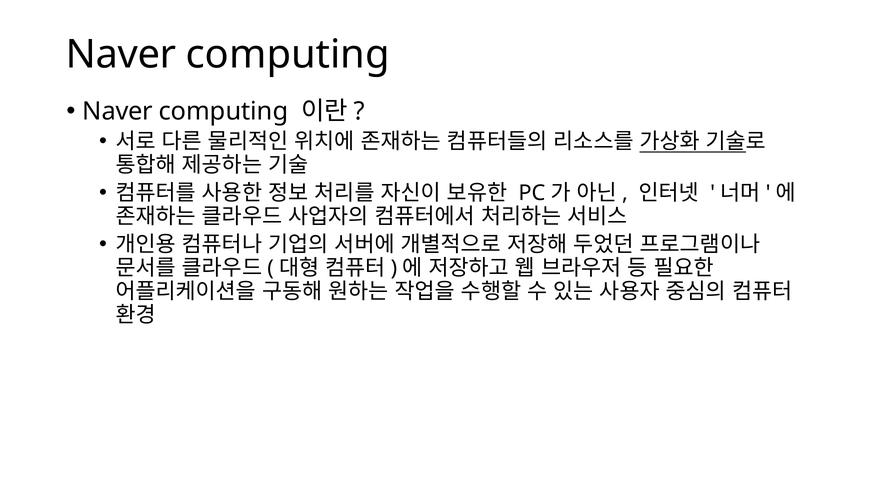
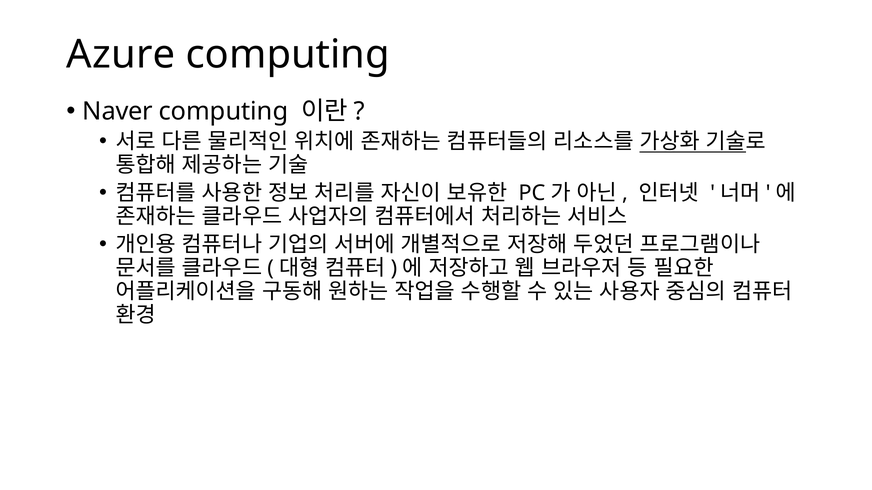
Naver at (121, 55): Naver -> Azure
